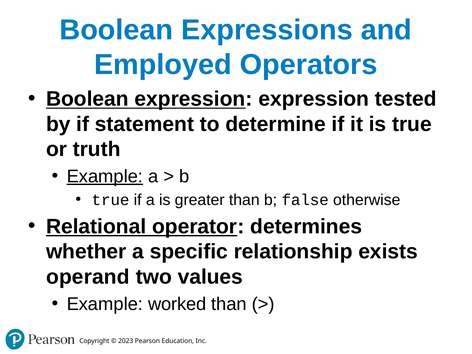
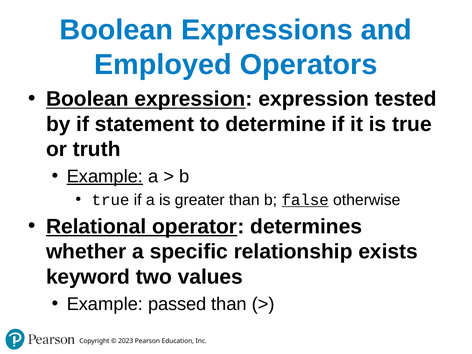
false underline: none -> present
operand: operand -> keyword
worked: worked -> passed
